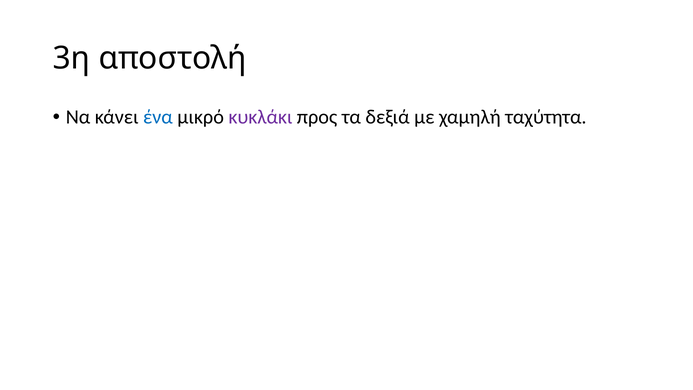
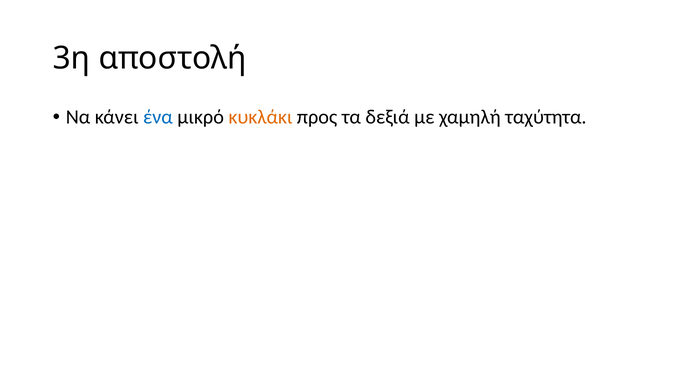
κυκλάκι colour: purple -> orange
